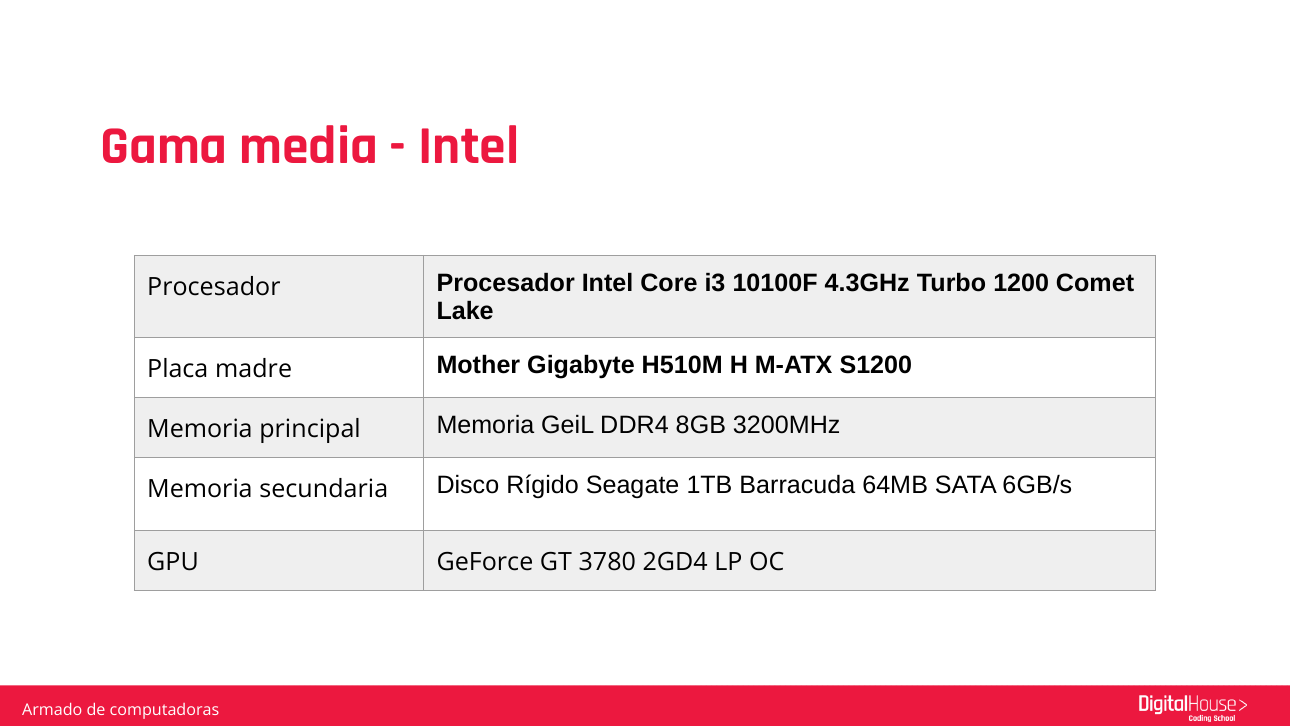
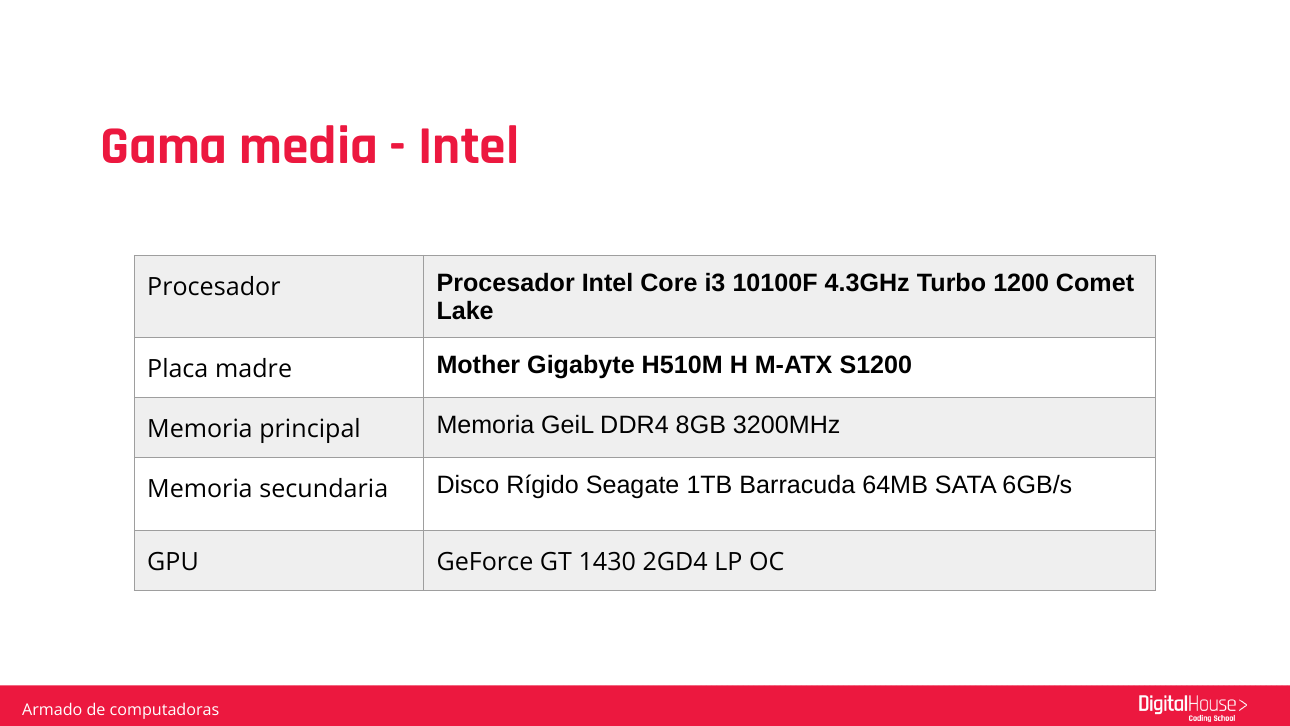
3780: 3780 -> 1430
